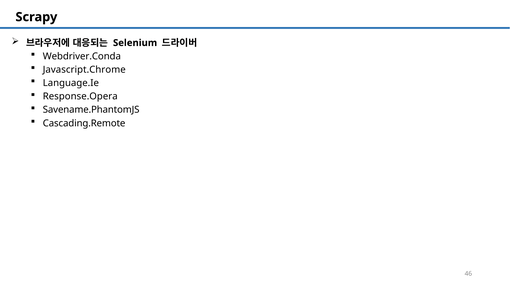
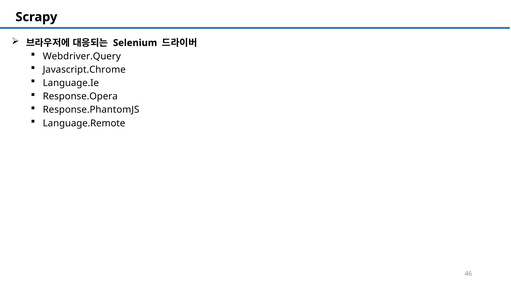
Webdriver.Conda: Webdriver.Conda -> Webdriver.Query
Savename.PhantomJS: Savename.PhantomJS -> Response.PhantomJS
Cascading.Remote: Cascading.Remote -> Language.Remote
